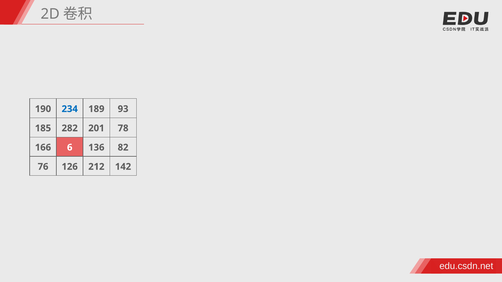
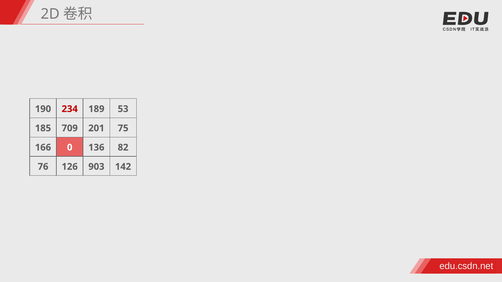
234 colour: blue -> red
93: 93 -> 53
282: 282 -> 709
78: 78 -> 75
6: 6 -> 0
212: 212 -> 903
